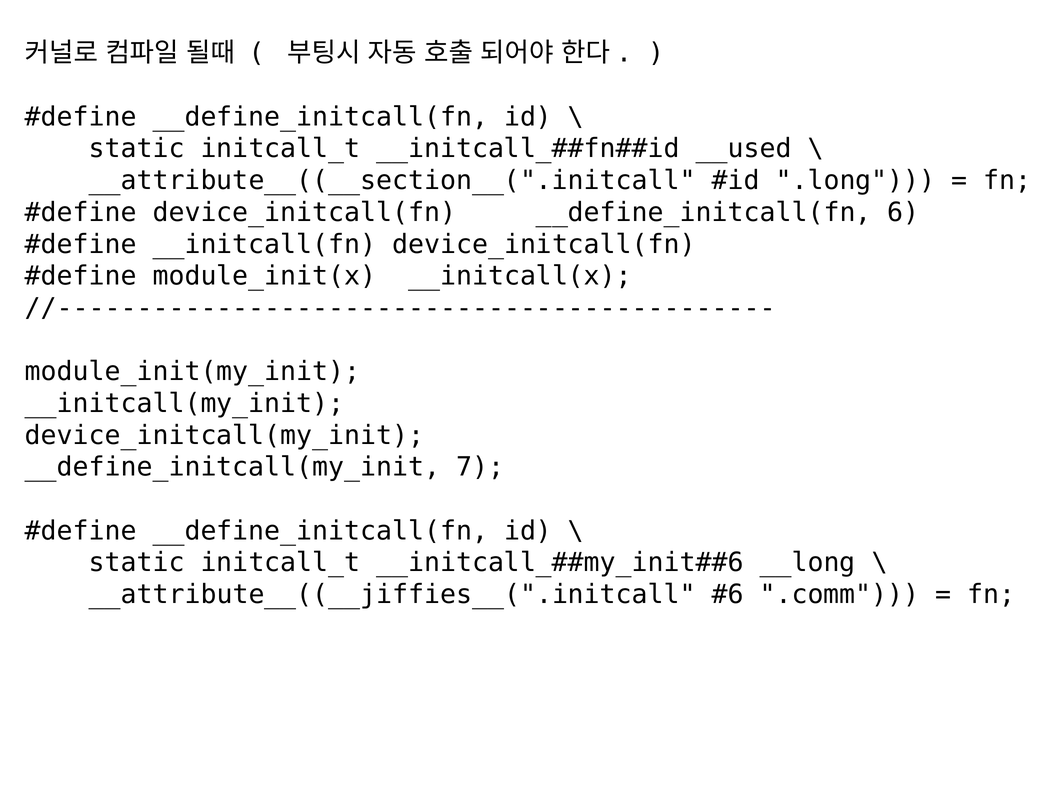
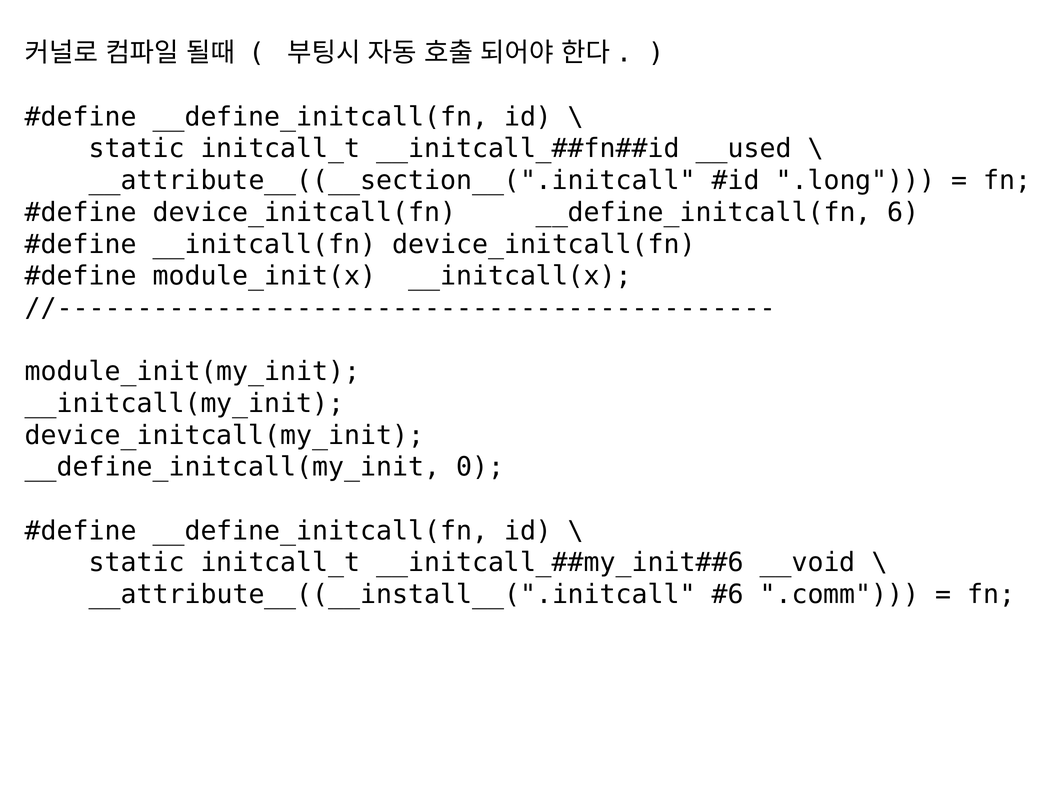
7: 7 -> 0
__long: __long -> __void
__attribute__((__jiffies__(".initcall: __attribute__((__jiffies__(".initcall -> __attribute__((__install__(".initcall
